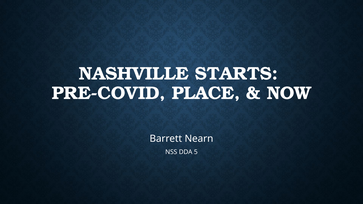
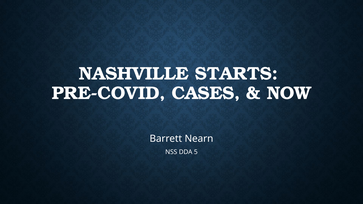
PLACE: PLACE -> CASES
